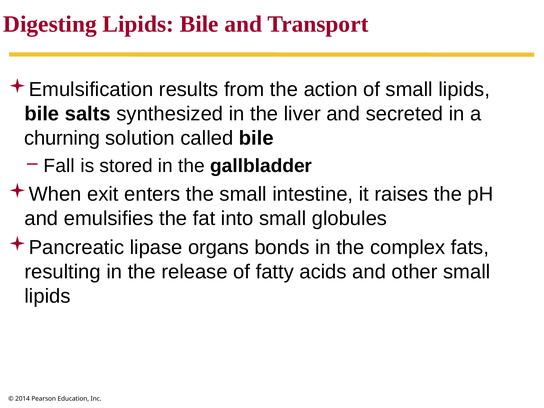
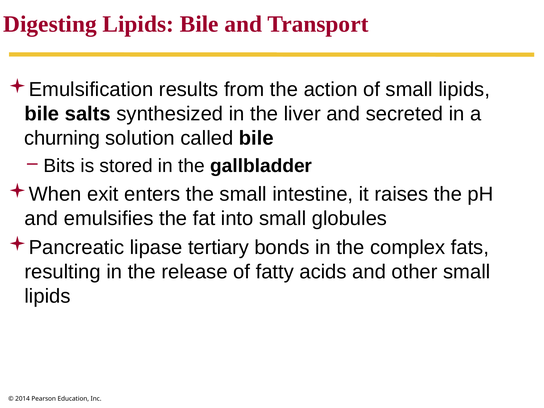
Fall: Fall -> Bits
organs: organs -> tertiary
